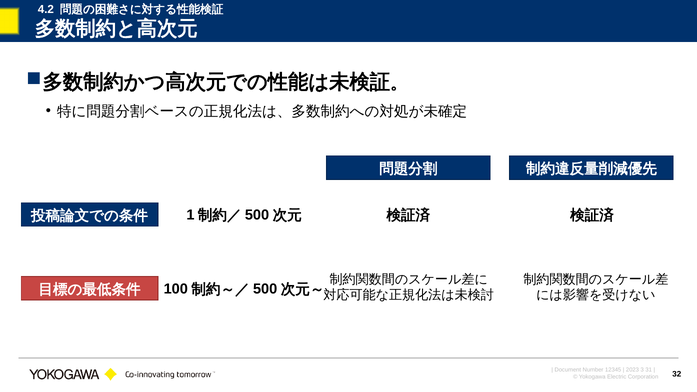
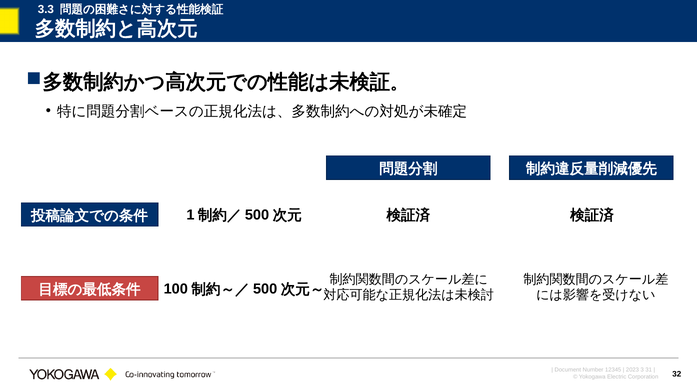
4.2: 4.2 -> 3.3
